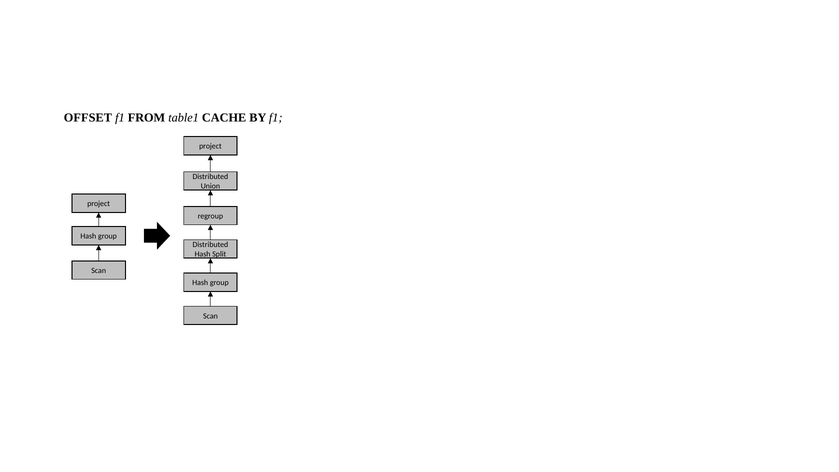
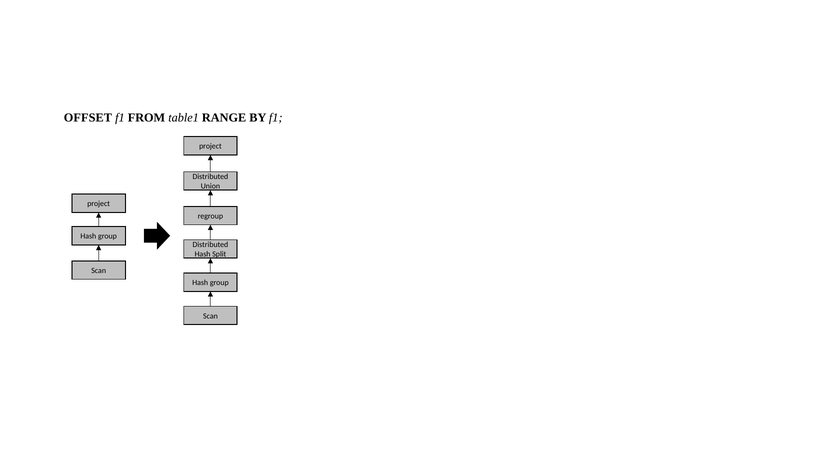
CACHE: CACHE -> RANGE
